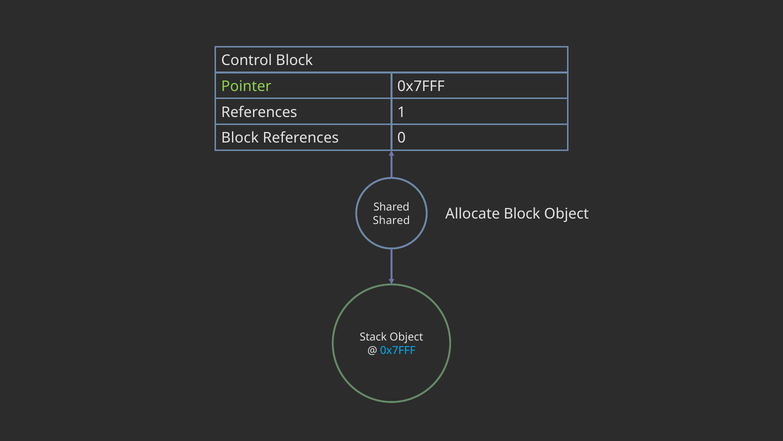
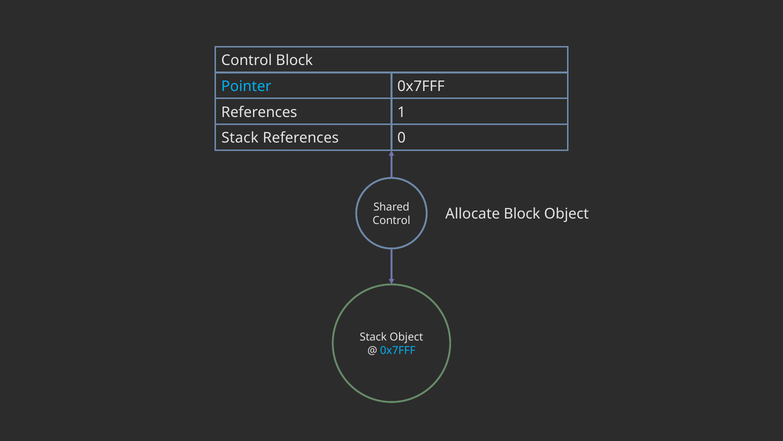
Pointer colour: light green -> light blue
Block at (240, 138): Block -> Stack
Shared at (391, 220): Shared -> Control
